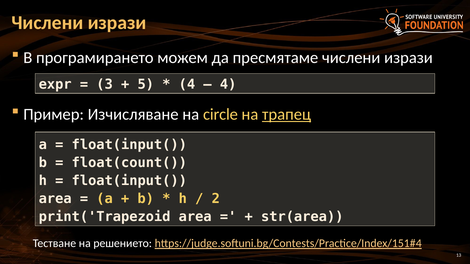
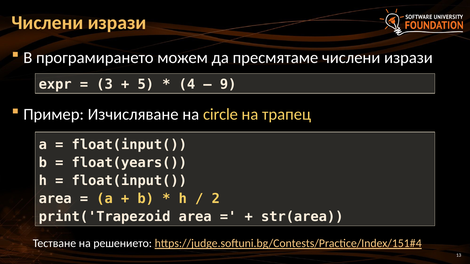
4 at (228, 84): 4 -> 9
трапец underline: present -> none
float(count(: float(count( -> float(years(
